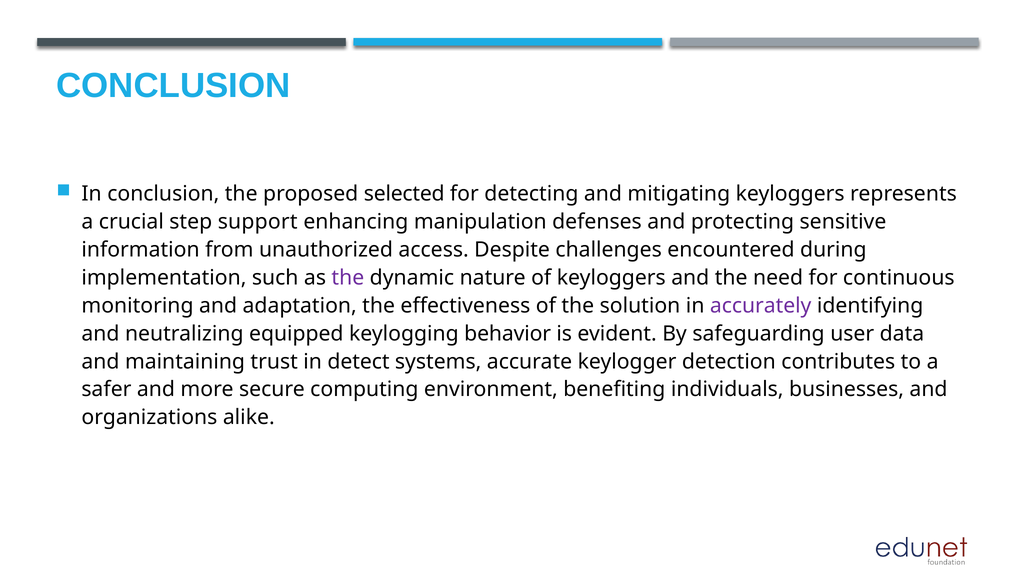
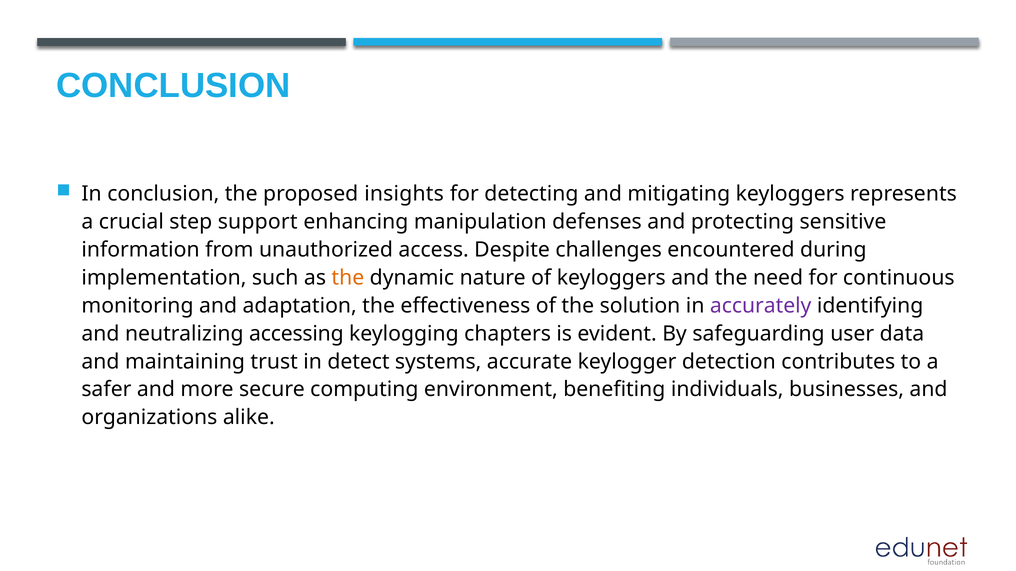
selected: selected -> insights
the at (348, 278) colour: purple -> orange
equipped: equipped -> accessing
behavior: behavior -> chapters
